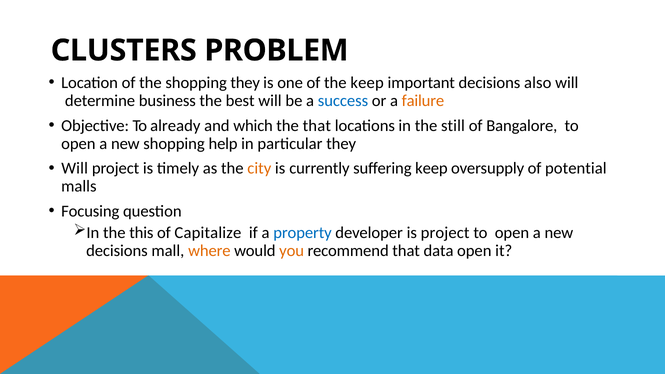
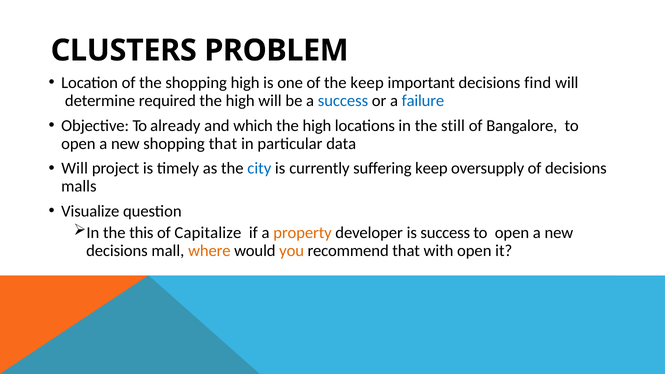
shopping they: they -> high
also: also -> find
business: business -> required
best at (240, 101): best -> high
failure colour: orange -> blue
that at (317, 126): that -> high
shopping help: help -> that
particular they: they -> data
city colour: orange -> blue
of potential: potential -> decisions
Focusing: Focusing -> Visualize
property colour: blue -> orange
is project: project -> success
data: data -> with
